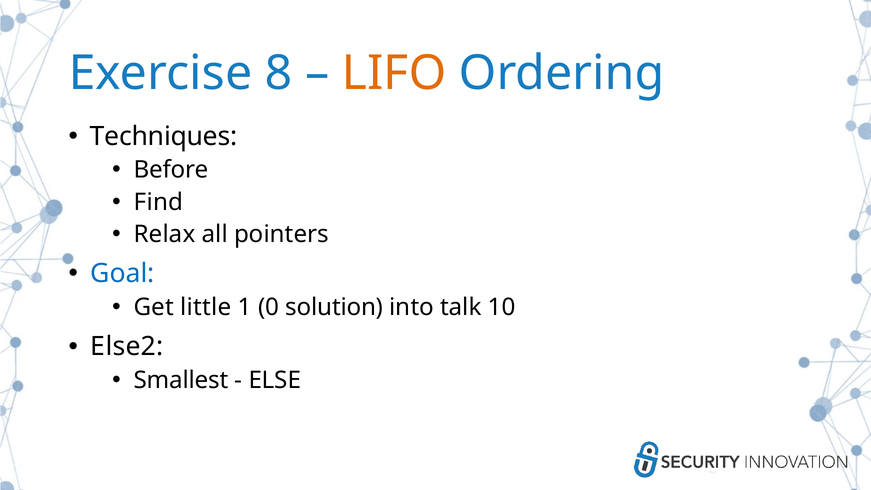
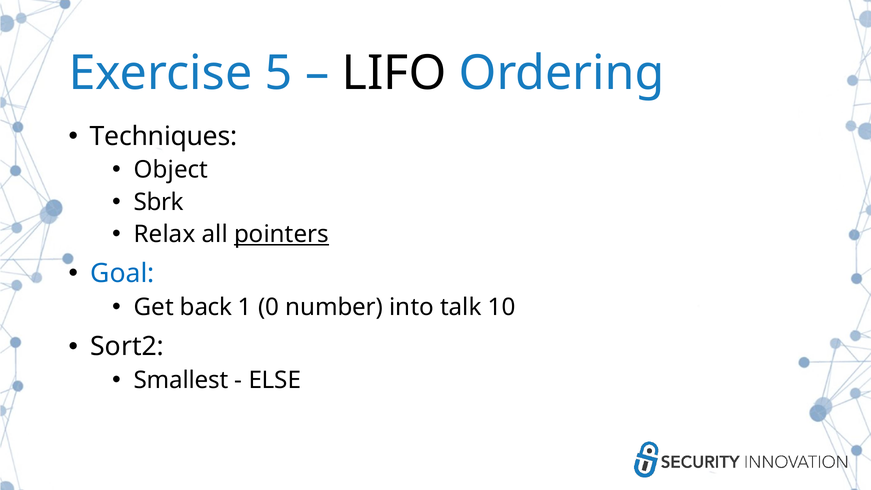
8: 8 -> 5
LIFO colour: orange -> black
Before: Before -> Object
Find: Find -> Sbrk
pointers underline: none -> present
little: little -> back
solution: solution -> number
Else2: Else2 -> Sort2
